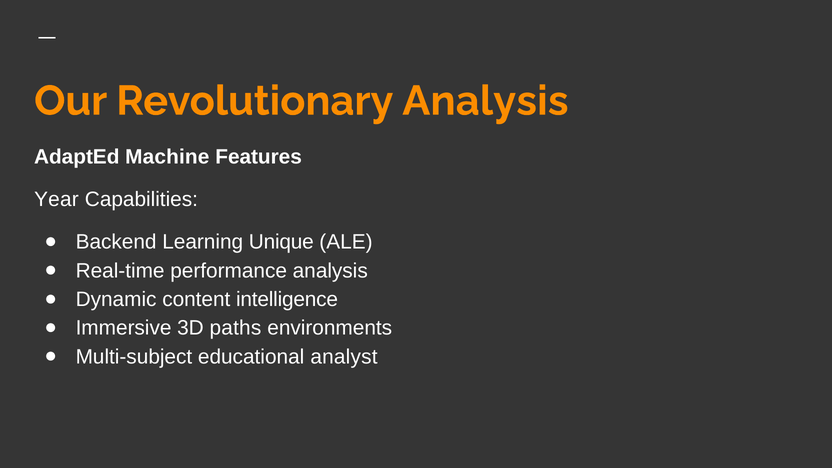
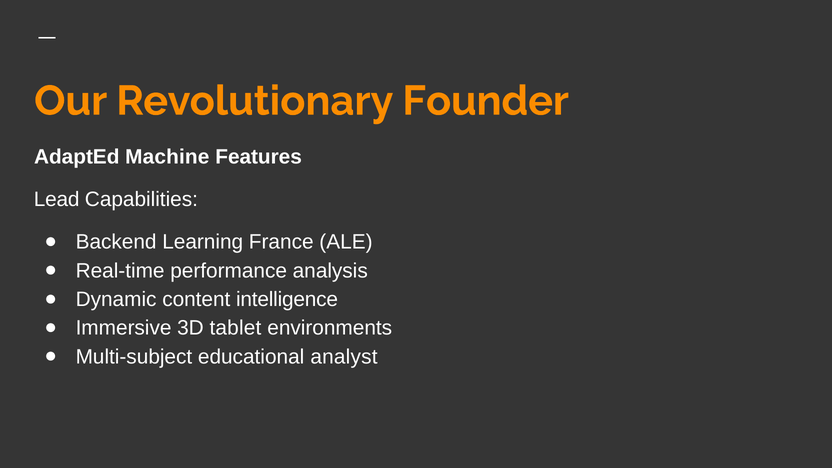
Revolutionary Analysis: Analysis -> Founder
Year: Year -> Lead
Unique: Unique -> France
paths: paths -> tablet
